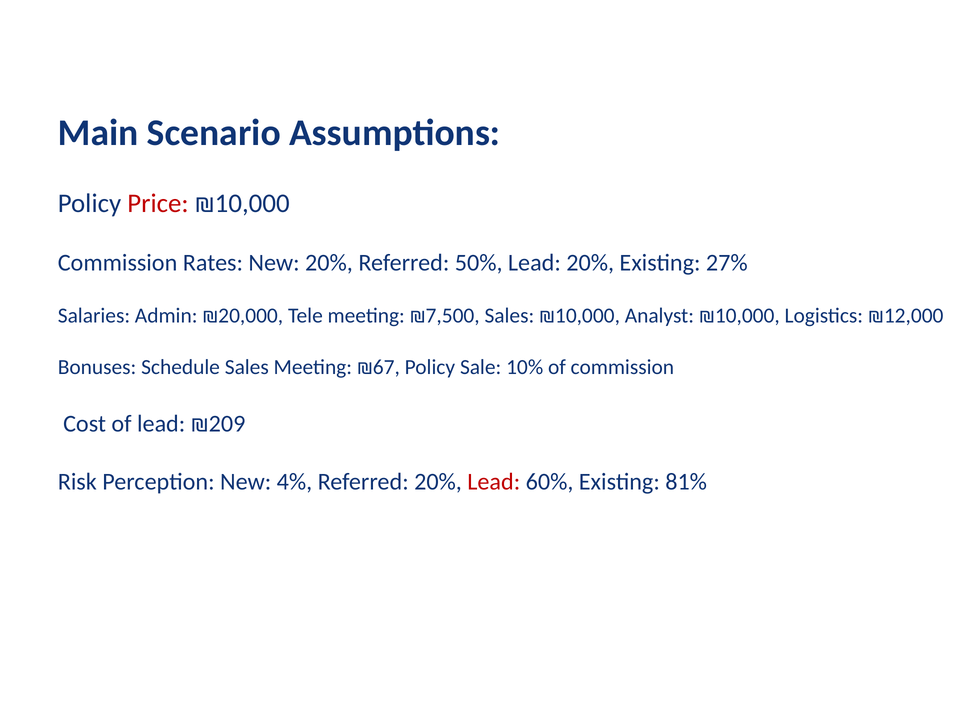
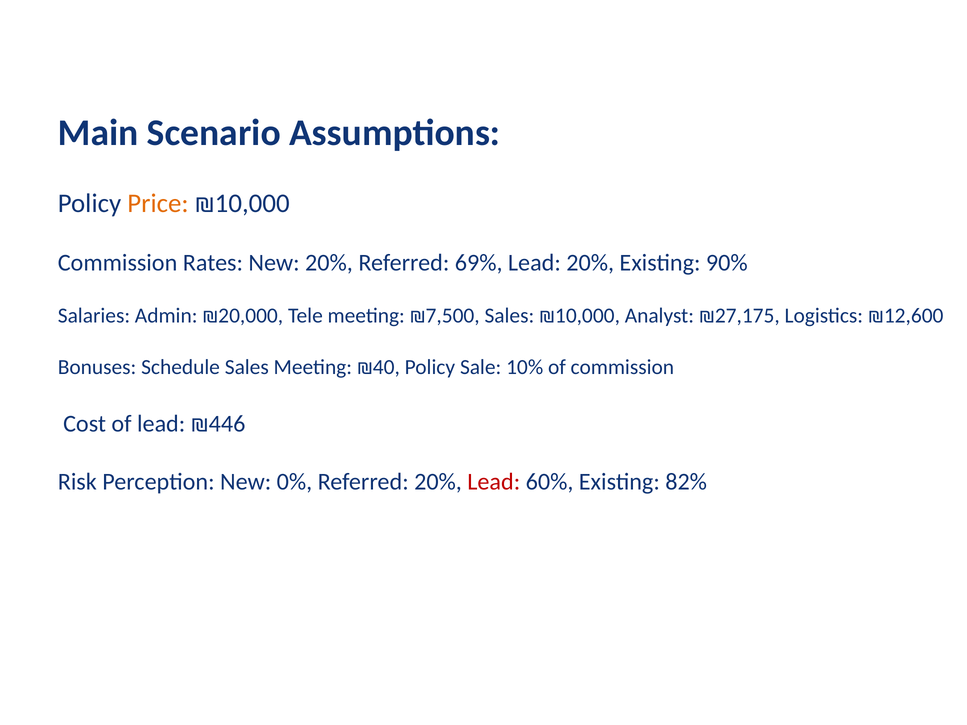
Price colour: red -> orange
50%: 50% -> 69%
27%: 27% -> 90%
Analyst ₪10,000: ₪10,000 -> ₪27,175
₪12,000: ₪12,000 -> ₪12,600
₪67: ₪67 -> ₪40
₪209: ₪209 -> ₪446
4%: 4% -> 0%
81%: 81% -> 82%
